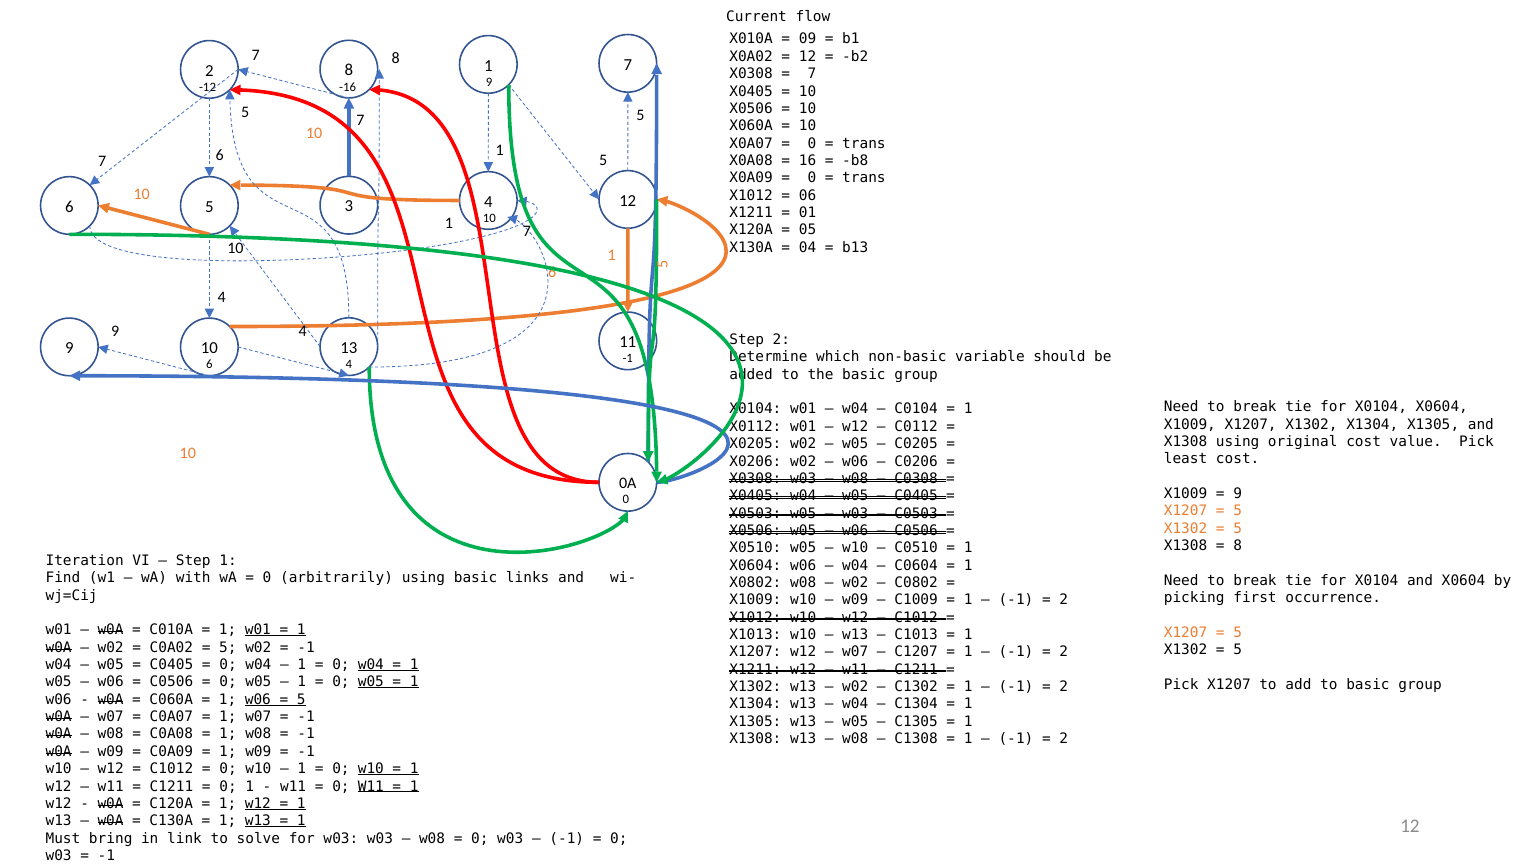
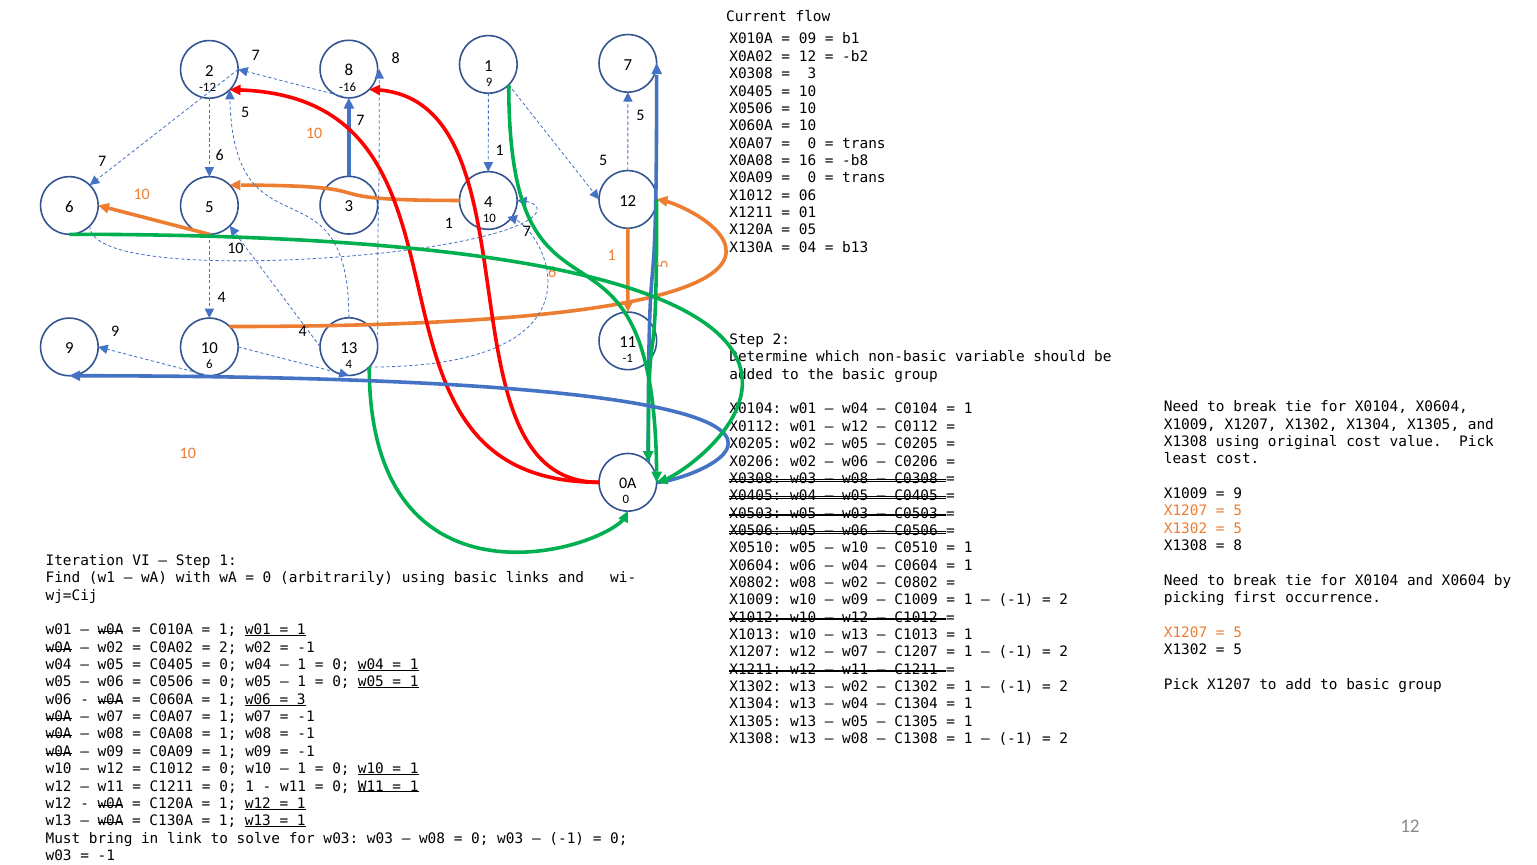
7 at (812, 74): 7 -> 3
5 at (228, 647): 5 -> 2
5 at (301, 699): 5 -> 3
